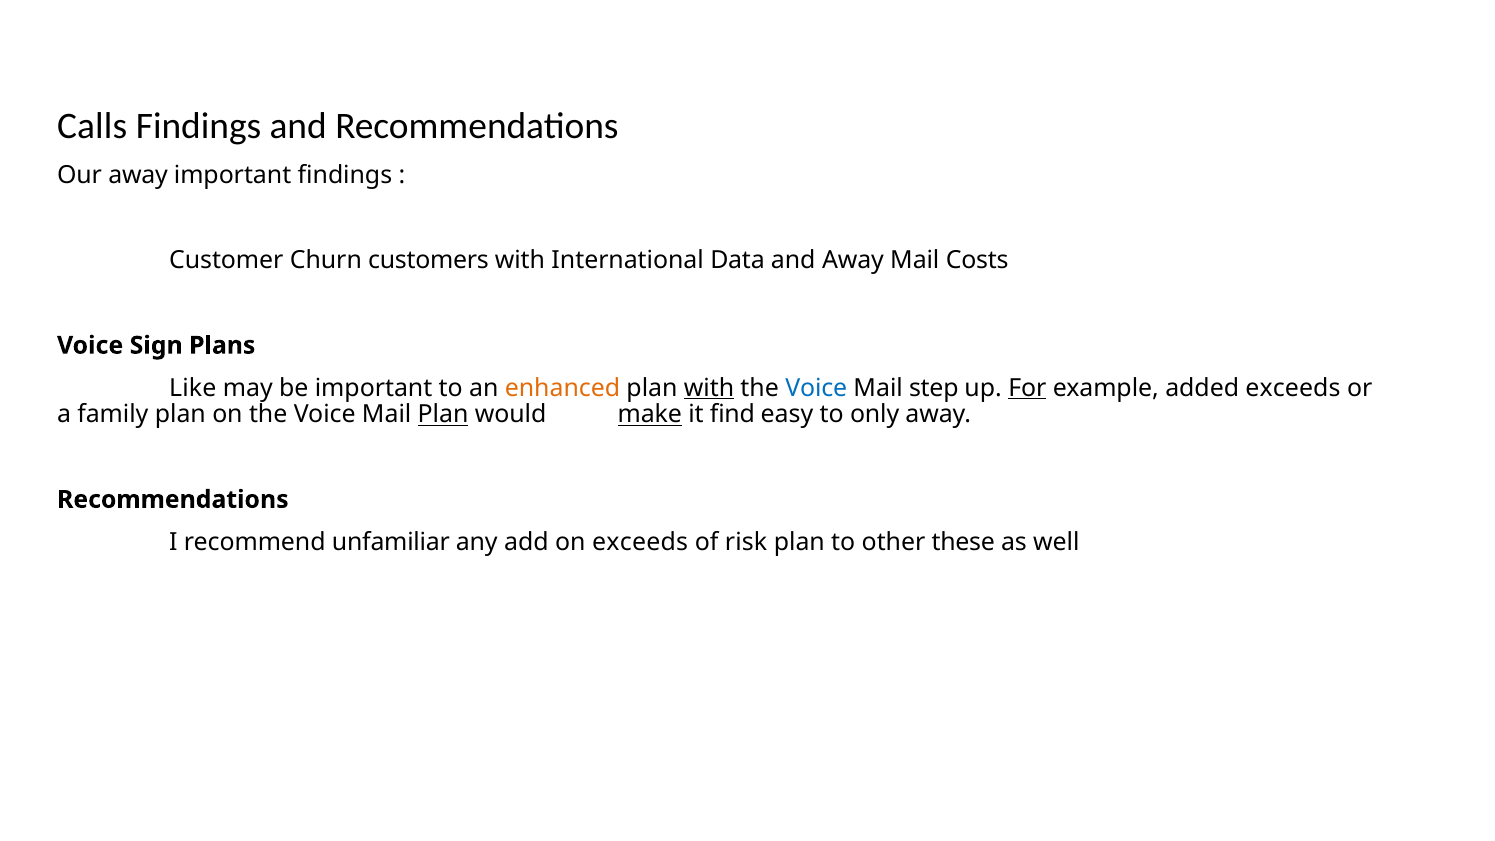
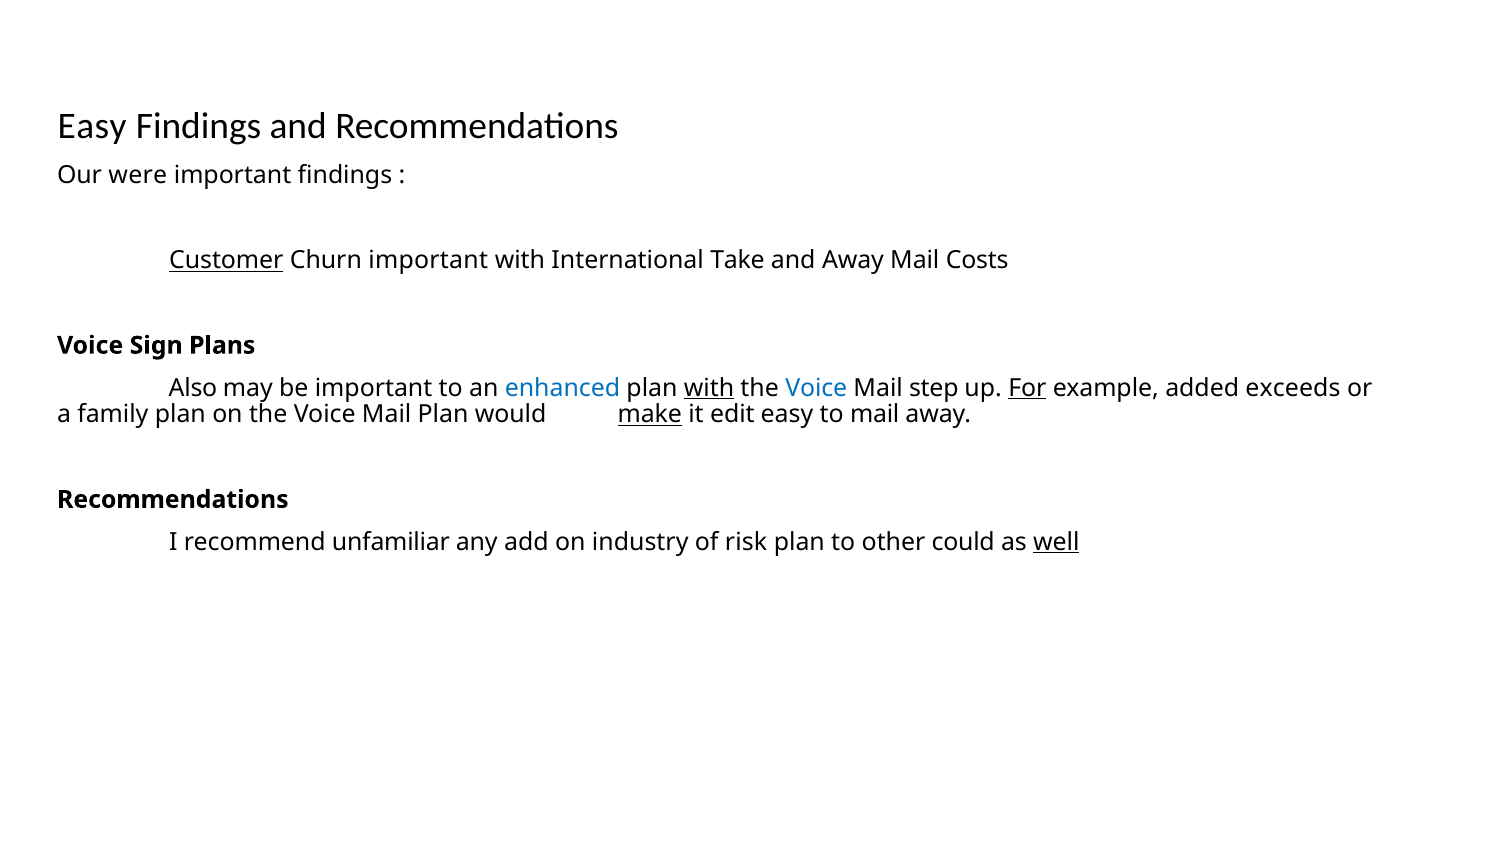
Calls at (92, 126): Calls -> Easy
Our away: away -> were
Customer underline: none -> present
Churn customers: customers -> important
Data: Data -> Take
Like: Like -> Also
enhanced colour: orange -> blue
Plan at (443, 415) underline: present -> none
find: find -> edit
to only: only -> mail
on exceeds: exceeds -> industry
these: these -> could
well underline: none -> present
